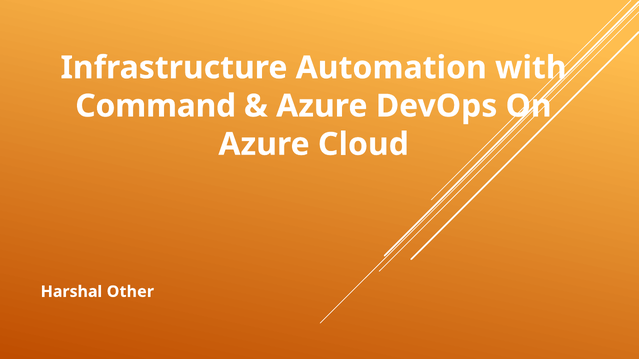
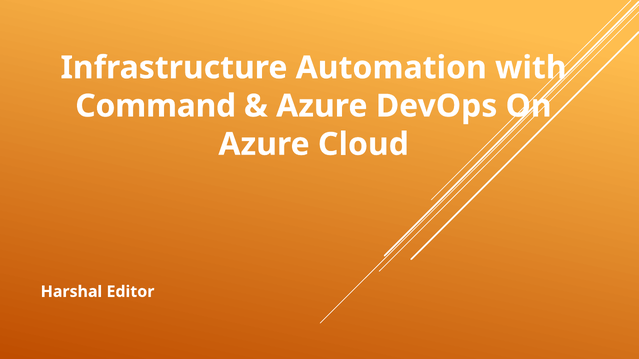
Other: Other -> Editor
